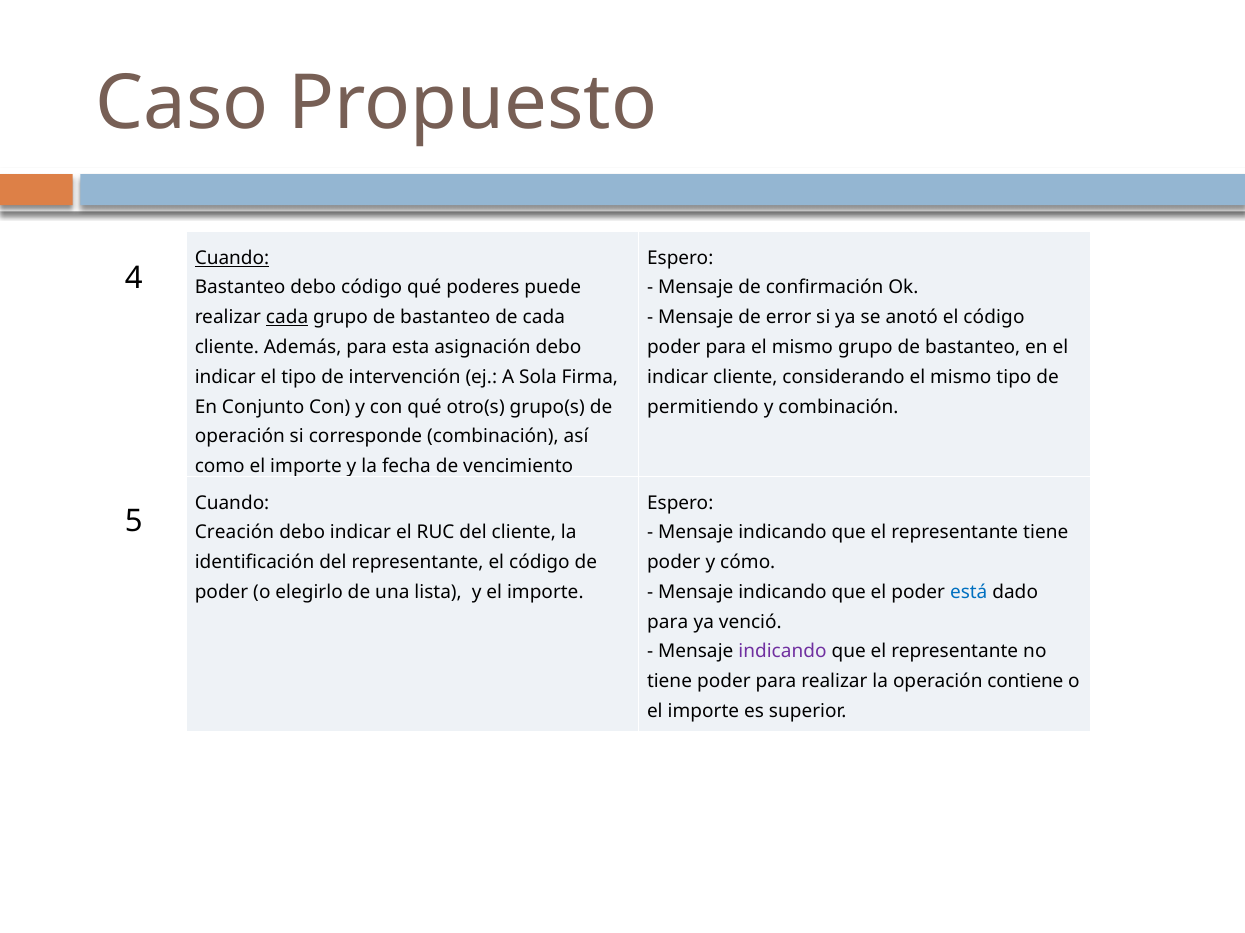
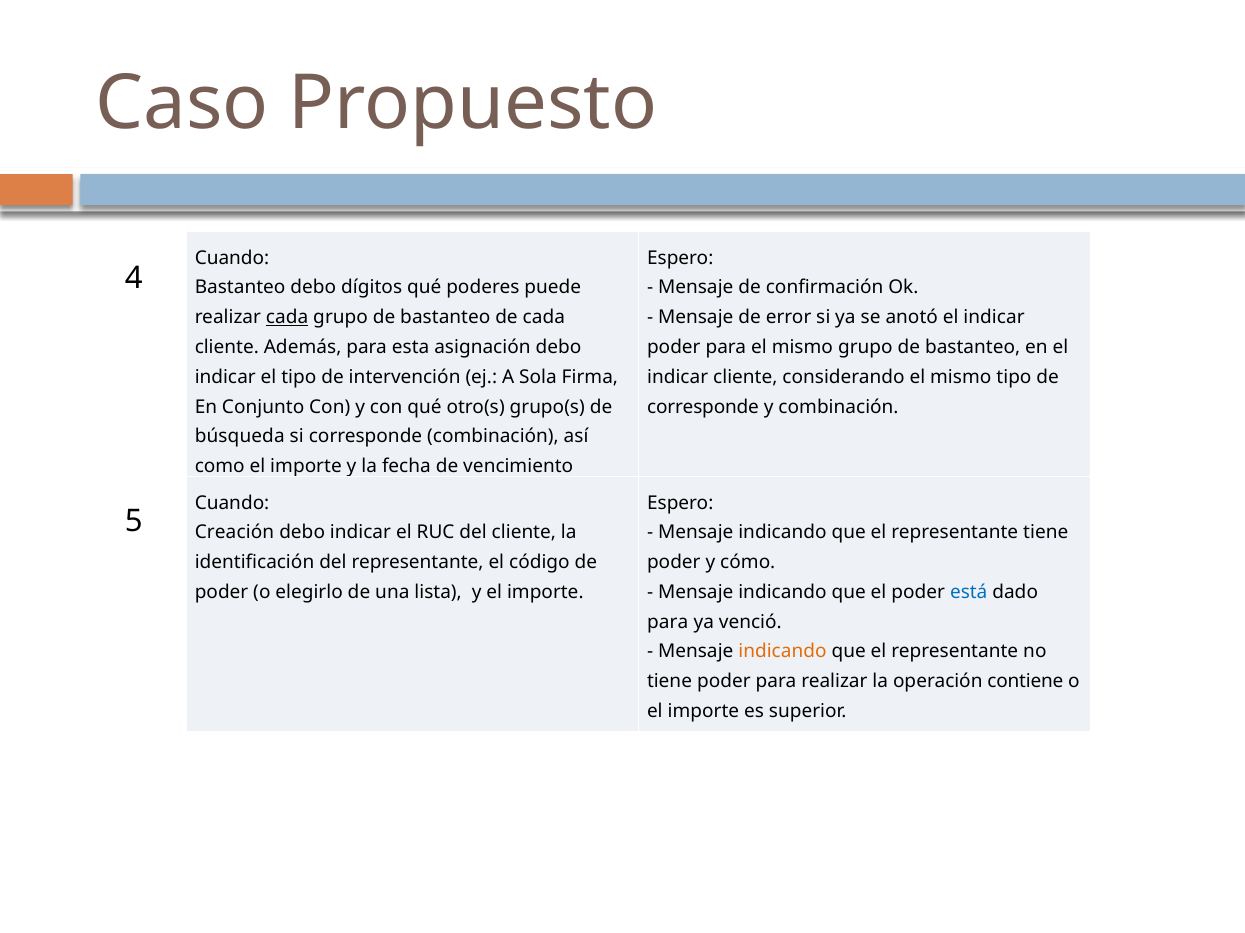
Cuando at (232, 258) underline: present -> none
debo código: código -> dígitos
anotó el código: código -> indicar
permitiendo at (703, 407): permitiendo -> corresponde
operación at (240, 437): operación -> búsqueda
indicando at (782, 652) colour: purple -> orange
